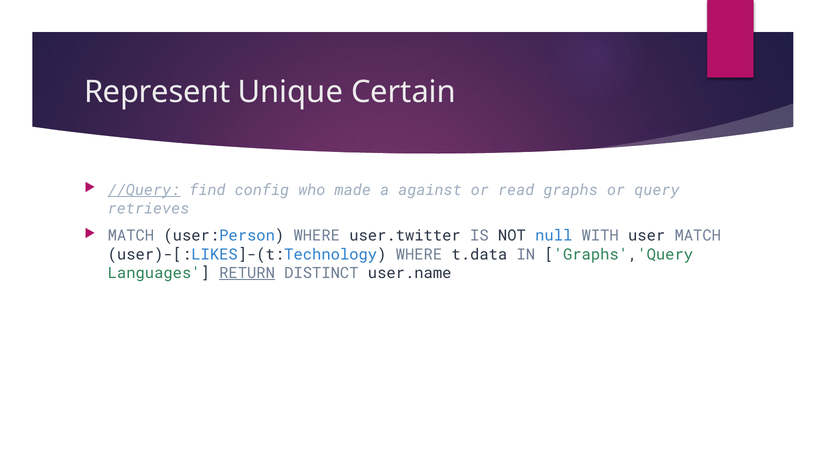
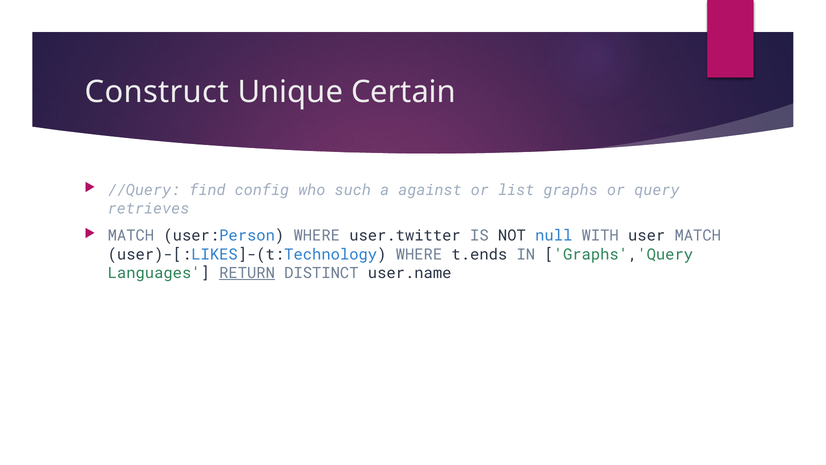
Represent: Represent -> Construct
//Query underline: present -> none
made: made -> such
read: read -> list
t.data: t.data -> t.ends
